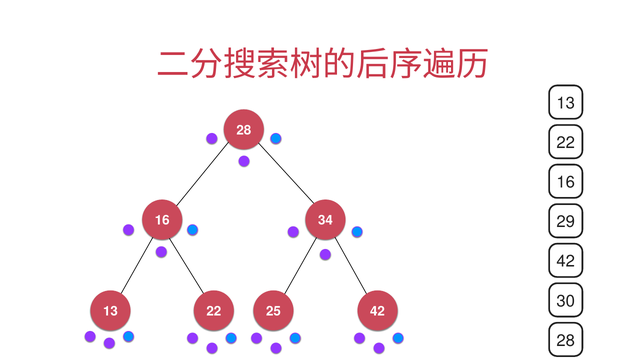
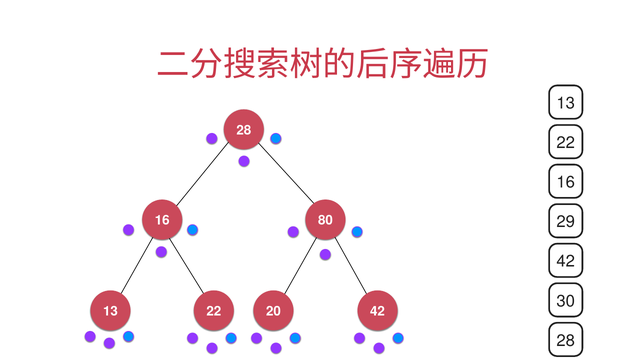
34: 34 -> 80
25: 25 -> 20
